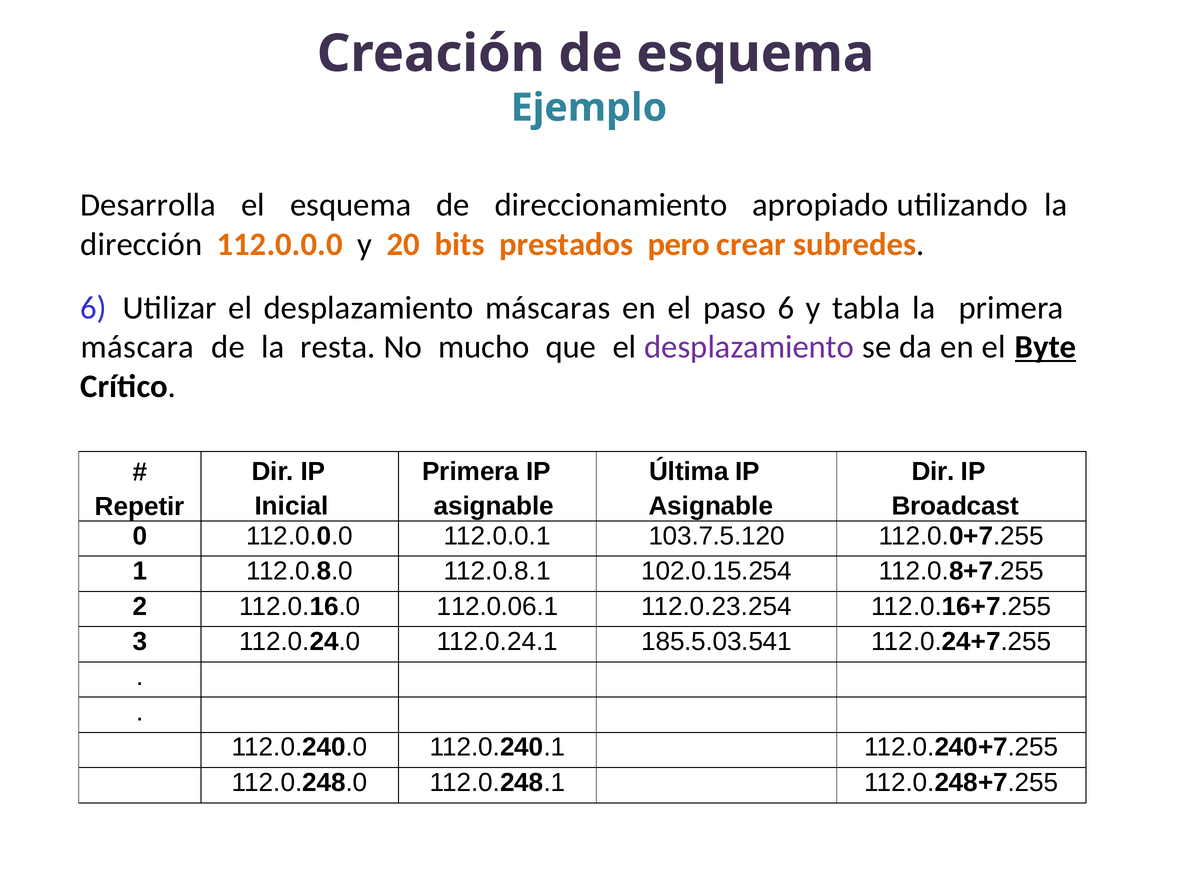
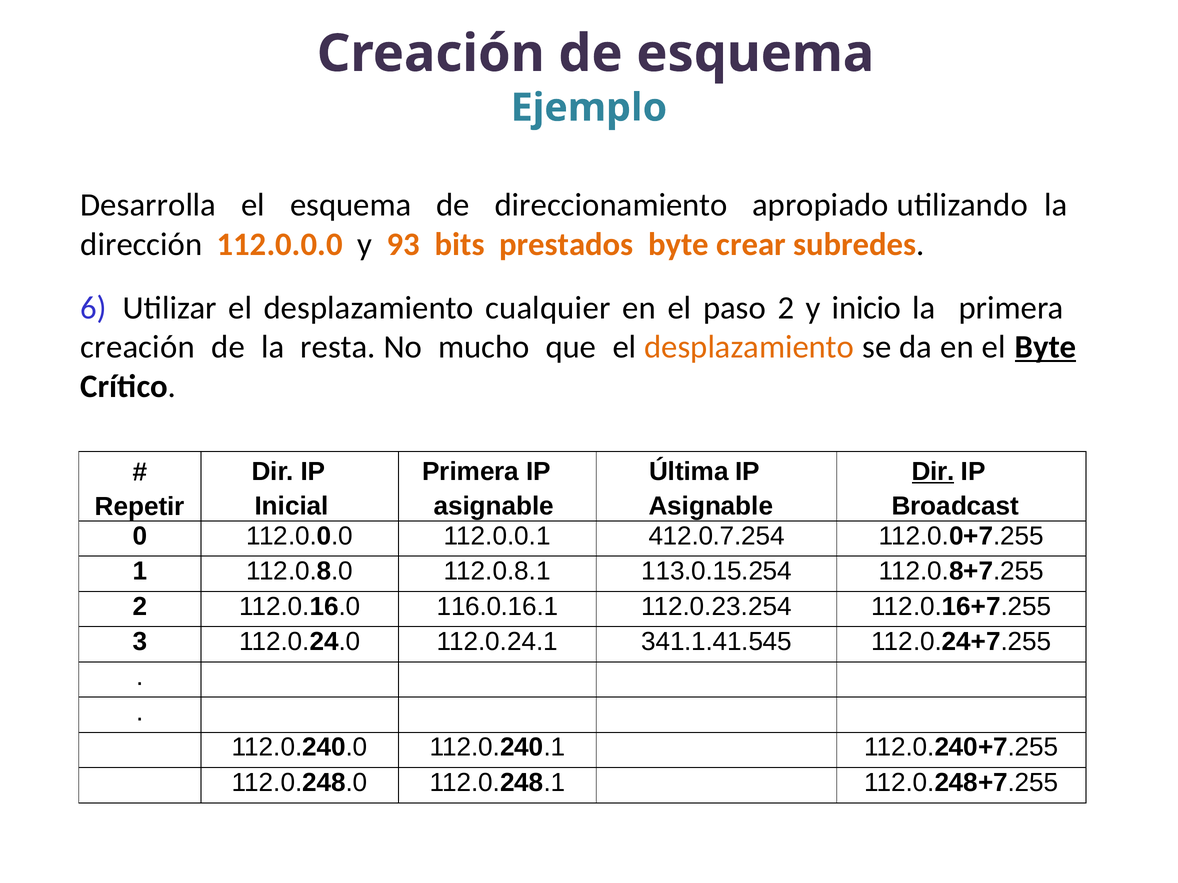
20: 20 -> 93
prestados pero: pero -> byte
máscaras: máscaras -> cualquier
paso 6: 6 -> 2
tabla: tabla -> inicio
máscara at (138, 347): máscara -> creación
desplazamiento at (749, 347) colour: purple -> orange
Dir at (933, 472) underline: none -> present
103.7.5.120: 103.7.5.120 -> 412.0.7.254
102.0.15.254: 102.0.15.254 -> 113.0.15.254
112.0.06.1: 112.0.06.1 -> 116.0.16.1
185.5.03.541: 185.5.03.541 -> 341.1.41.545
